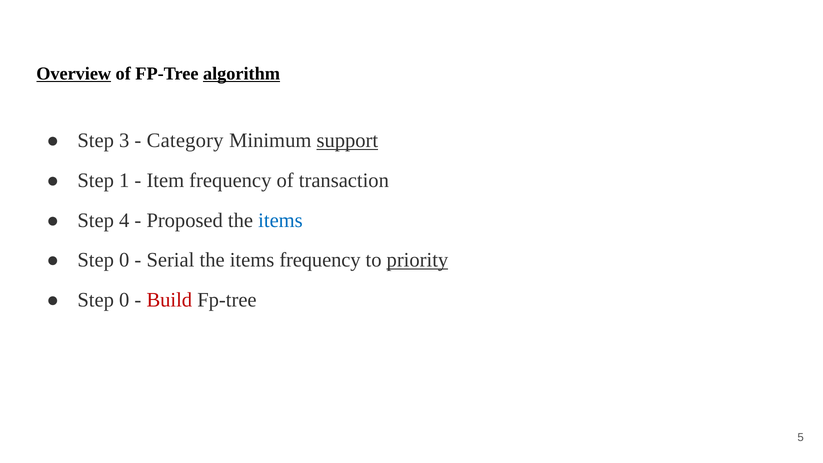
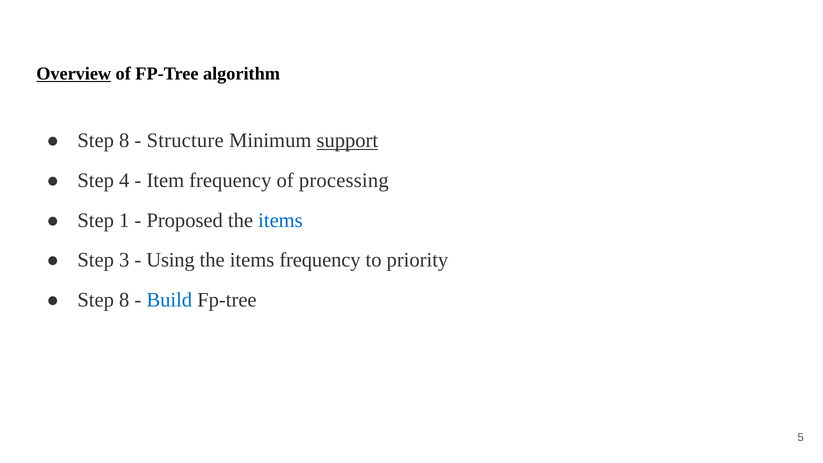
algorithm underline: present -> none
3 at (124, 141): 3 -> 8
Category: Category -> Structure
1: 1 -> 4
transaction: transaction -> processing
4: 4 -> 1
0 at (124, 260): 0 -> 3
Serial: Serial -> Using
priority underline: present -> none
0 at (124, 300): 0 -> 8
Build colour: red -> blue
